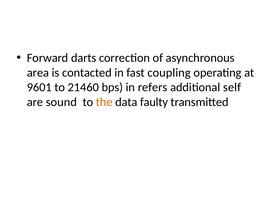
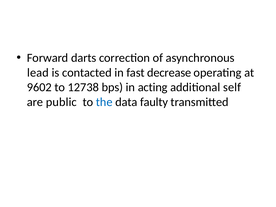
area: area -> lead
coupling: coupling -> decrease
9601: 9601 -> 9602
21460: 21460 -> 12738
refers: refers -> acting
sound: sound -> public
the colour: orange -> blue
